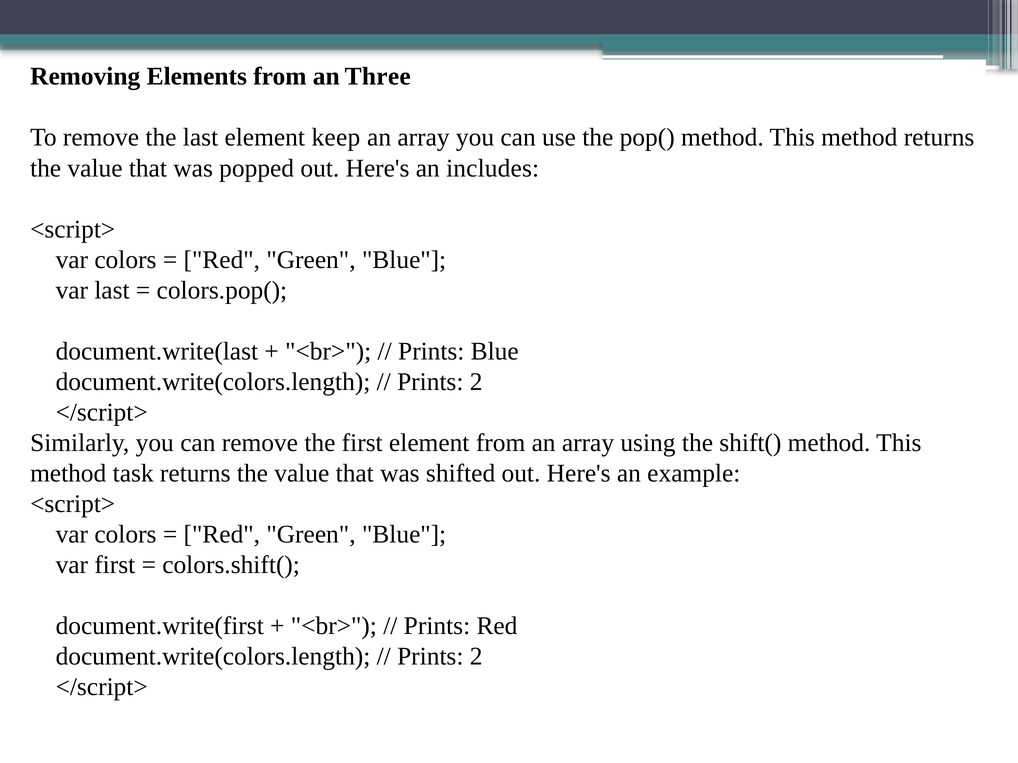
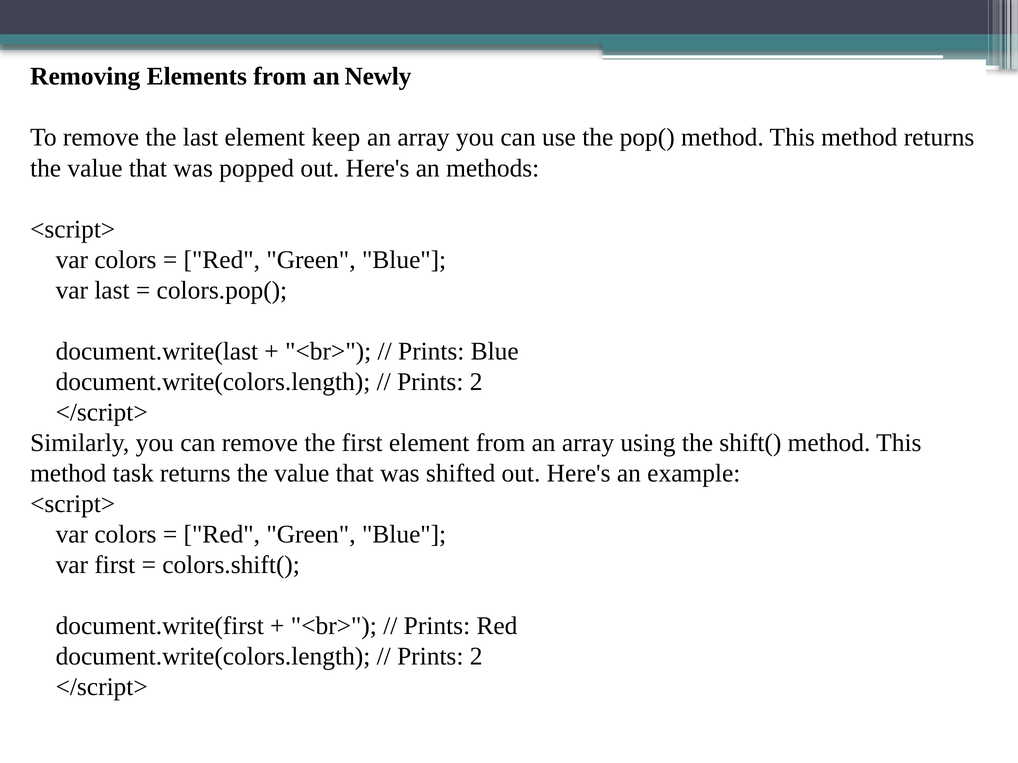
Three: Three -> Newly
includes: includes -> methods
